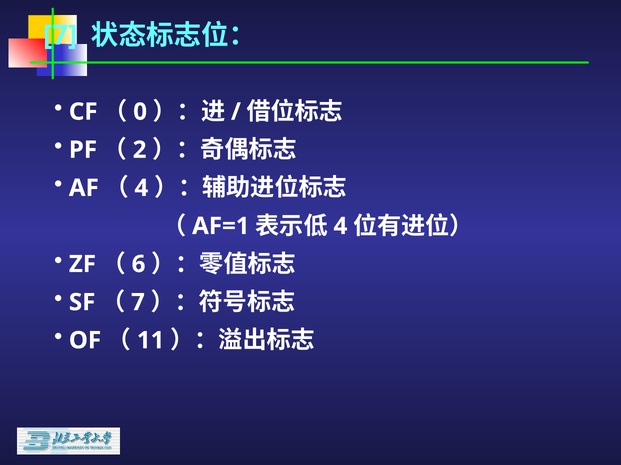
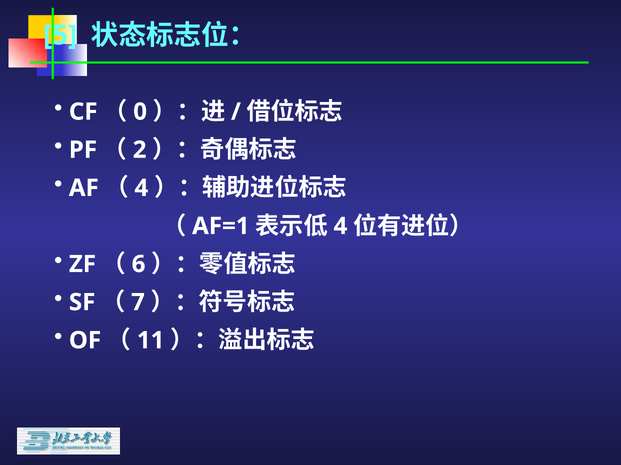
7 at (60, 35): 7 -> 5
